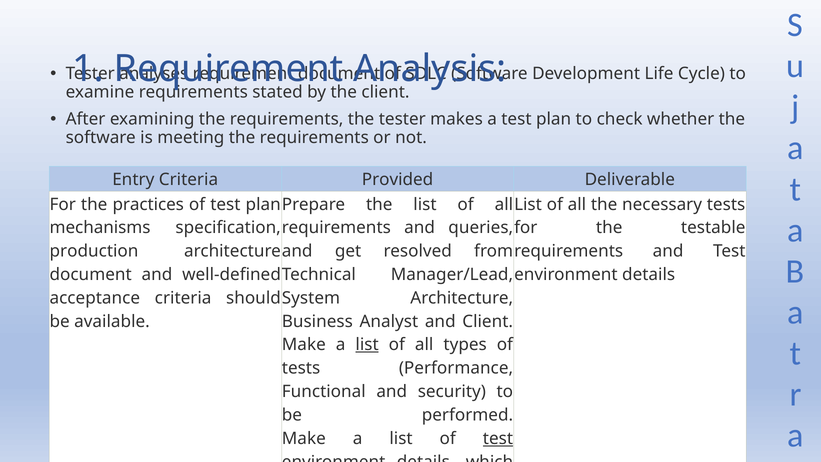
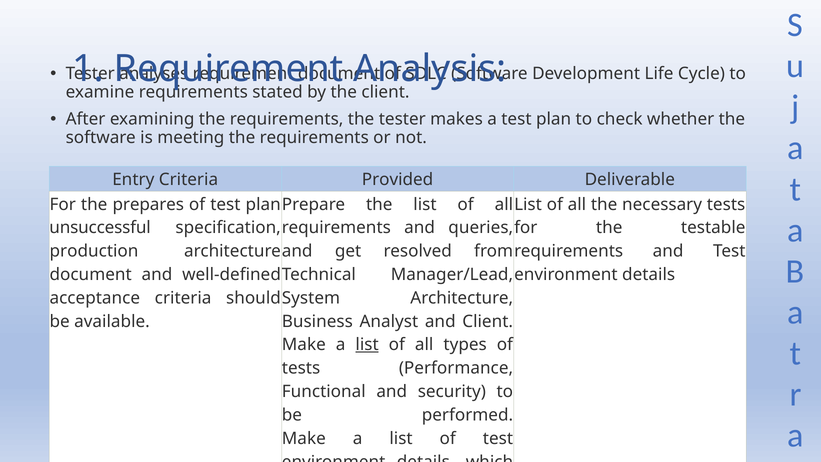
practices: practices -> prepares
mechanisms: mechanisms -> unsuccessful
test at (498, 438) underline: present -> none
